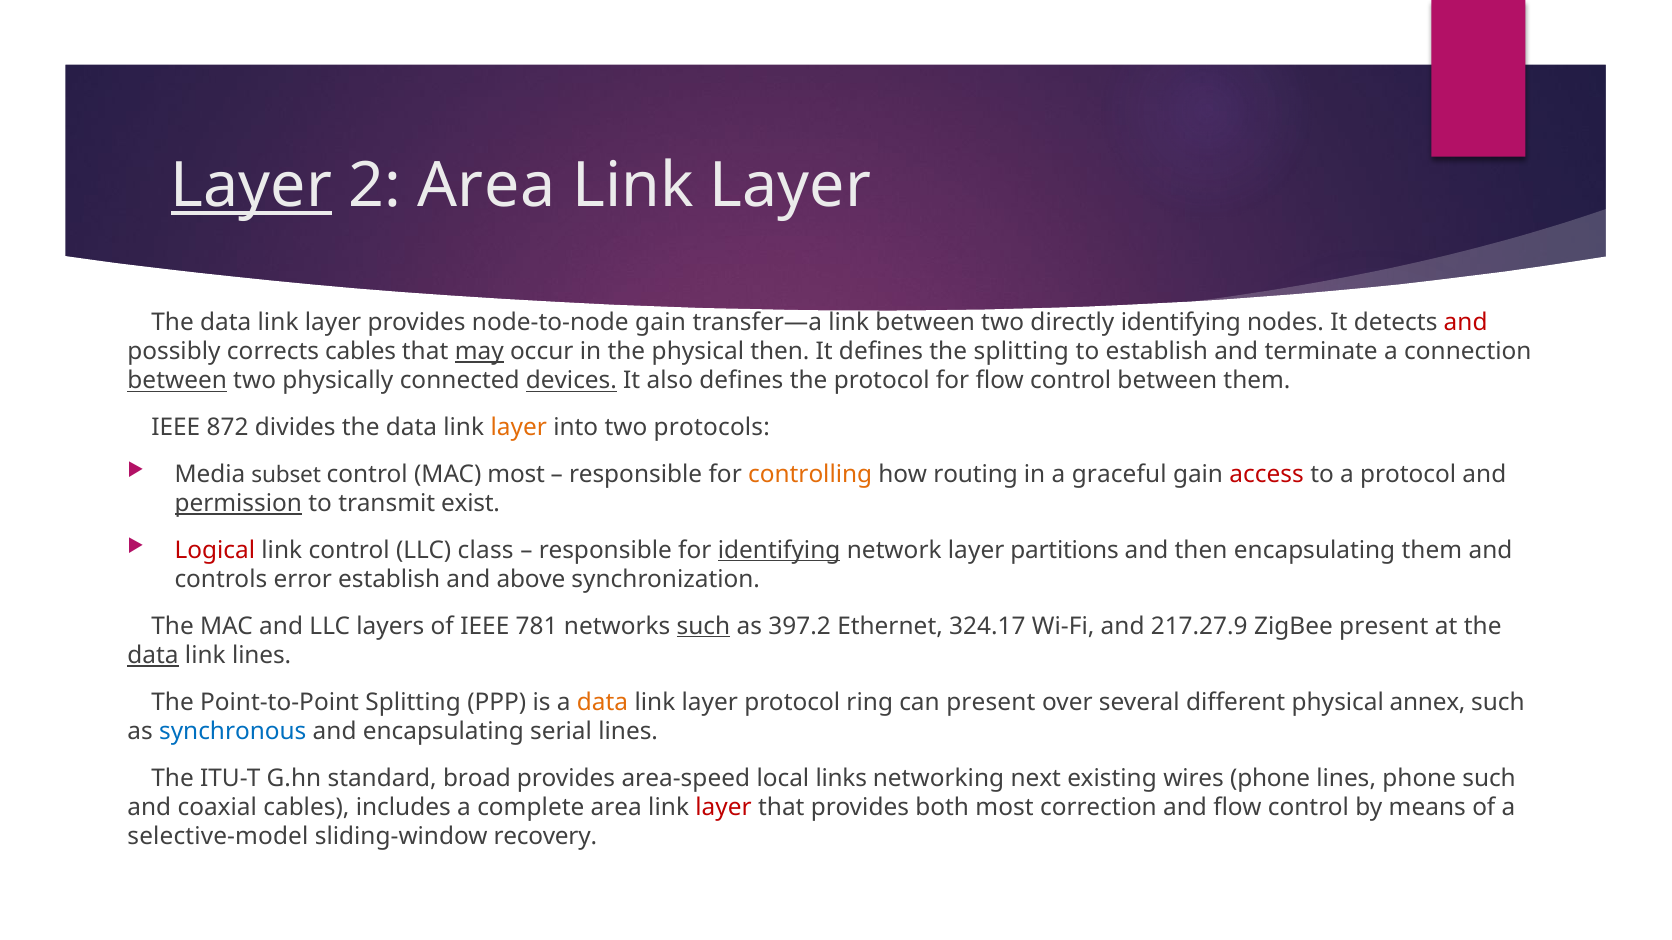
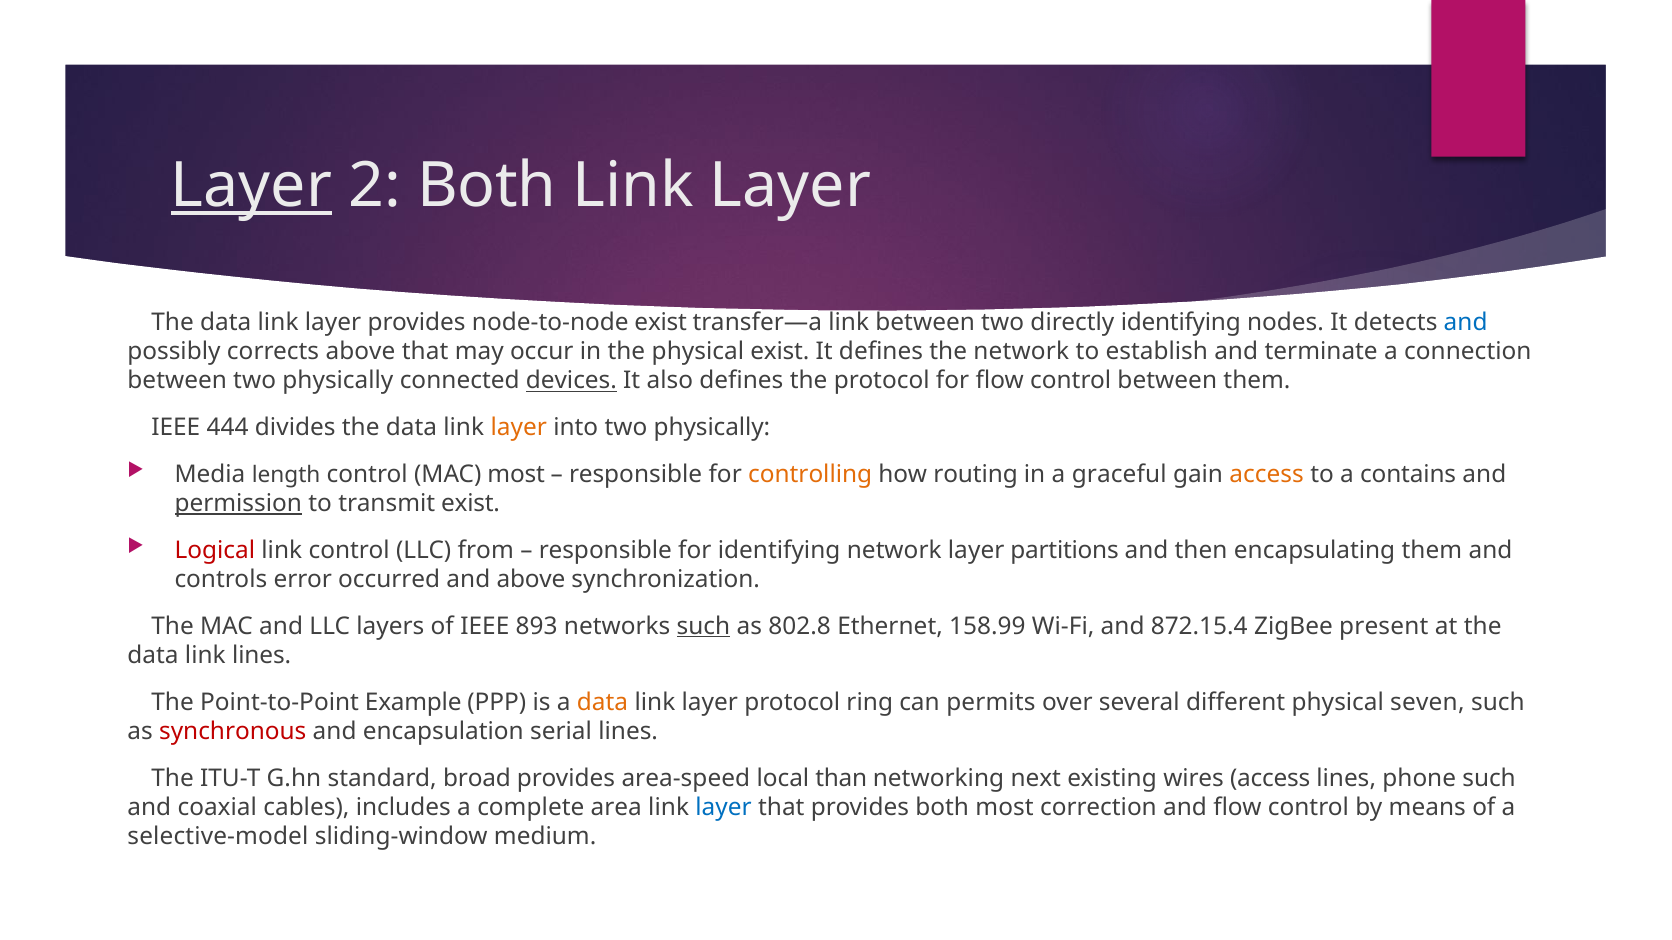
2 Area: Area -> Both
node-to-node gain: gain -> exist
and at (1466, 323) colour: red -> blue
corrects cables: cables -> above
may underline: present -> none
physical then: then -> exist
the splitting: splitting -> network
between at (177, 381) underline: present -> none
872: 872 -> 444
into two protocols: protocols -> physically
subset: subset -> length
access at (1267, 474) colour: red -> orange
a protocol: protocol -> contains
class: class -> from
identifying at (779, 550) underline: present -> none
error establish: establish -> occurred
781: 781 -> 893
397.2: 397.2 -> 802.8
324.17: 324.17 -> 158.99
217.27.9: 217.27.9 -> 872.15.4
data at (153, 656) underline: present -> none
Point-to-Point Splitting: Splitting -> Example
can present: present -> permits
annex: annex -> seven
synchronous colour: blue -> red
and encapsulating: encapsulating -> encapsulation
links: links -> than
wires phone: phone -> access
layer at (724, 808) colour: red -> blue
recovery: recovery -> medium
